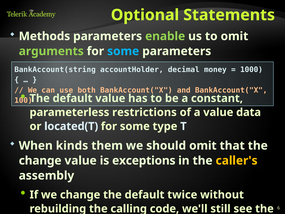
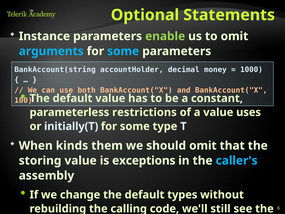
Methods: Methods -> Instance
arguments colour: light green -> light blue
data: data -> uses
located(T: located(T -> initially(T
change at (40, 160): change -> storing
caller's colour: yellow -> light blue
twice: twice -> types
